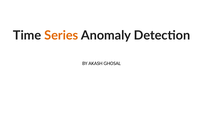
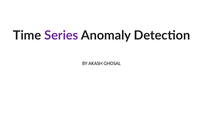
Series colour: orange -> purple
